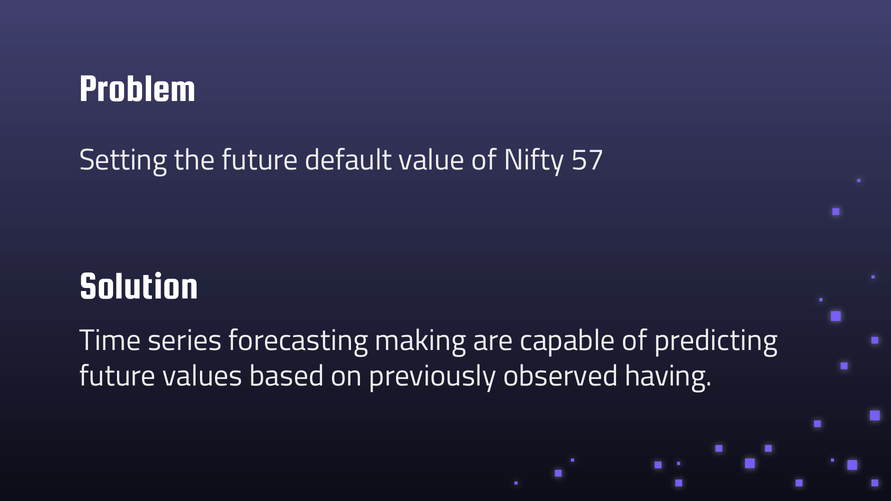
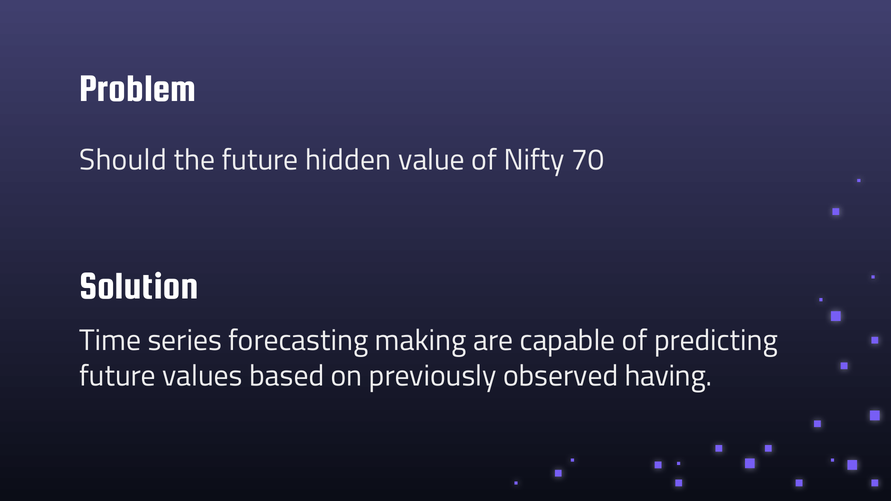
Setting: Setting -> Should
default: default -> hidden
57: 57 -> 70
